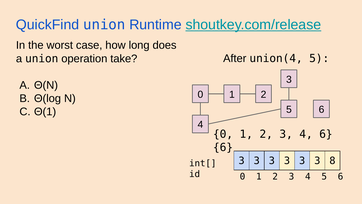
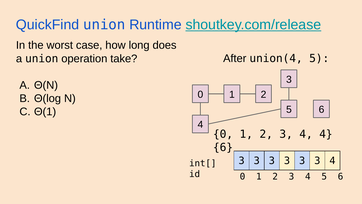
4 6: 6 -> 4
3 3 8: 8 -> 4
